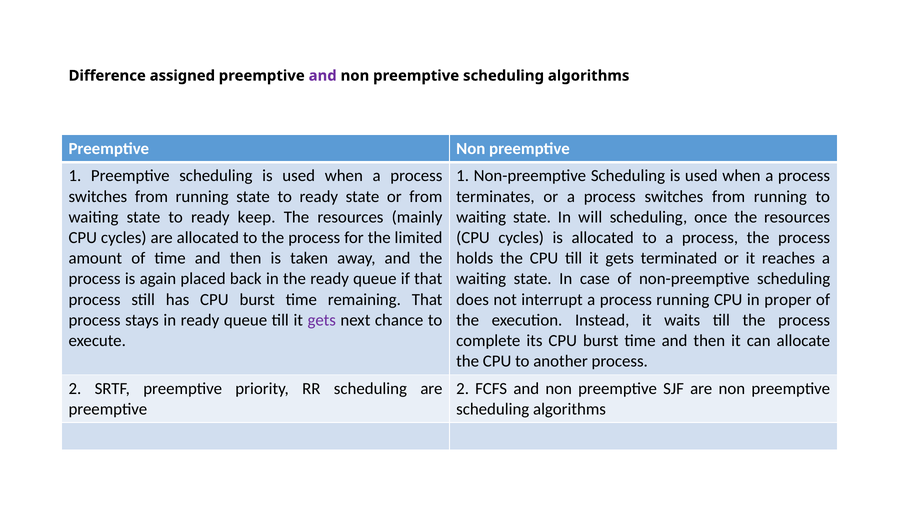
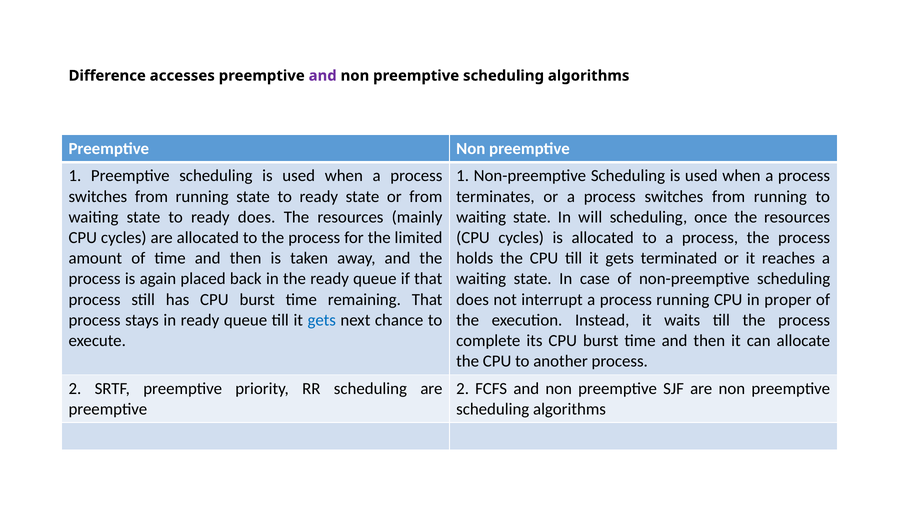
assigned: assigned -> accesses
ready keep: keep -> does
gets at (322, 320) colour: purple -> blue
